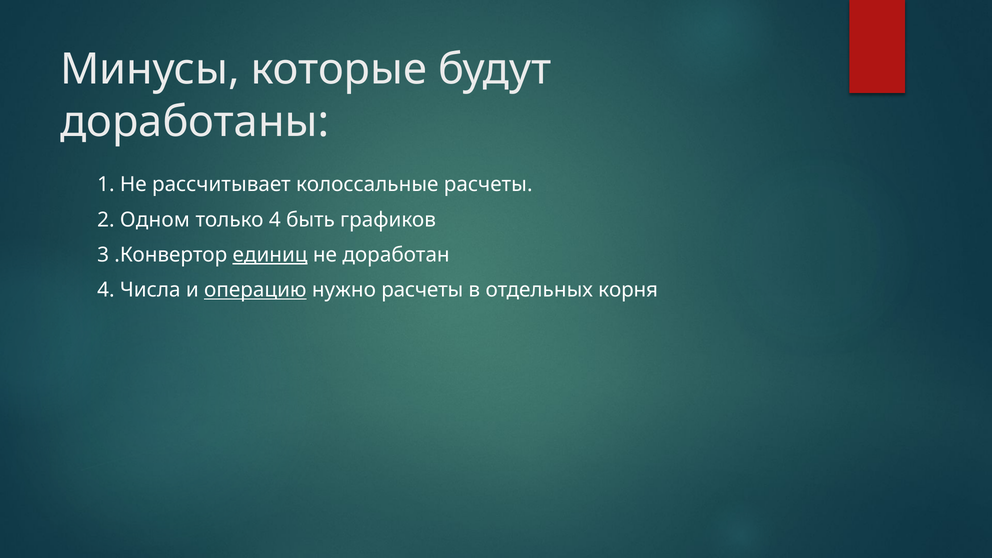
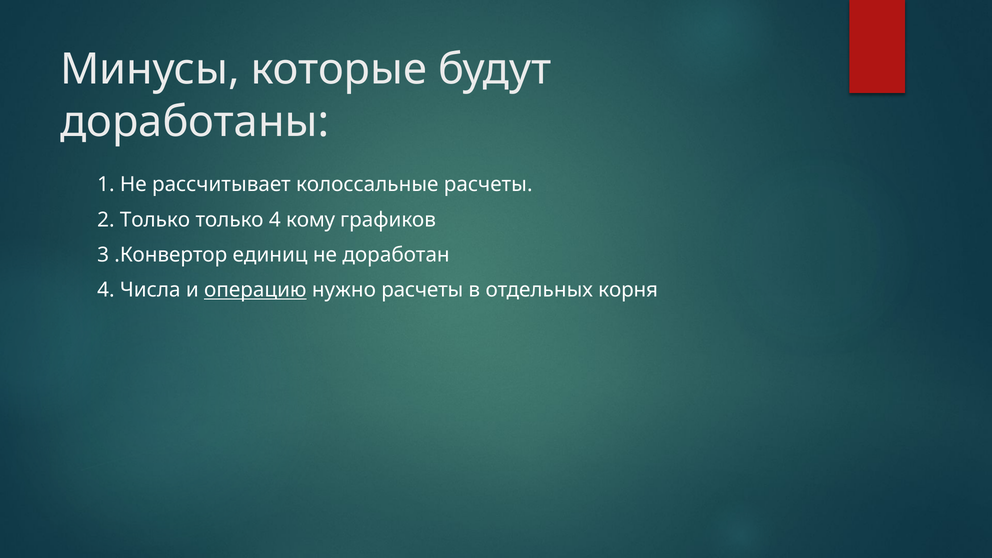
2 Одном: Одном -> Только
быть: быть -> кому
единиц underline: present -> none
